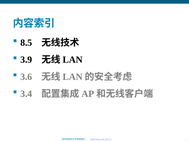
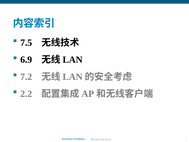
8.5: 8.5 -> 7.5
3.9: 3.9 -> 6.9
3.6: 3.6 -> 7.2
3.4: 3.4 -> 2.2
